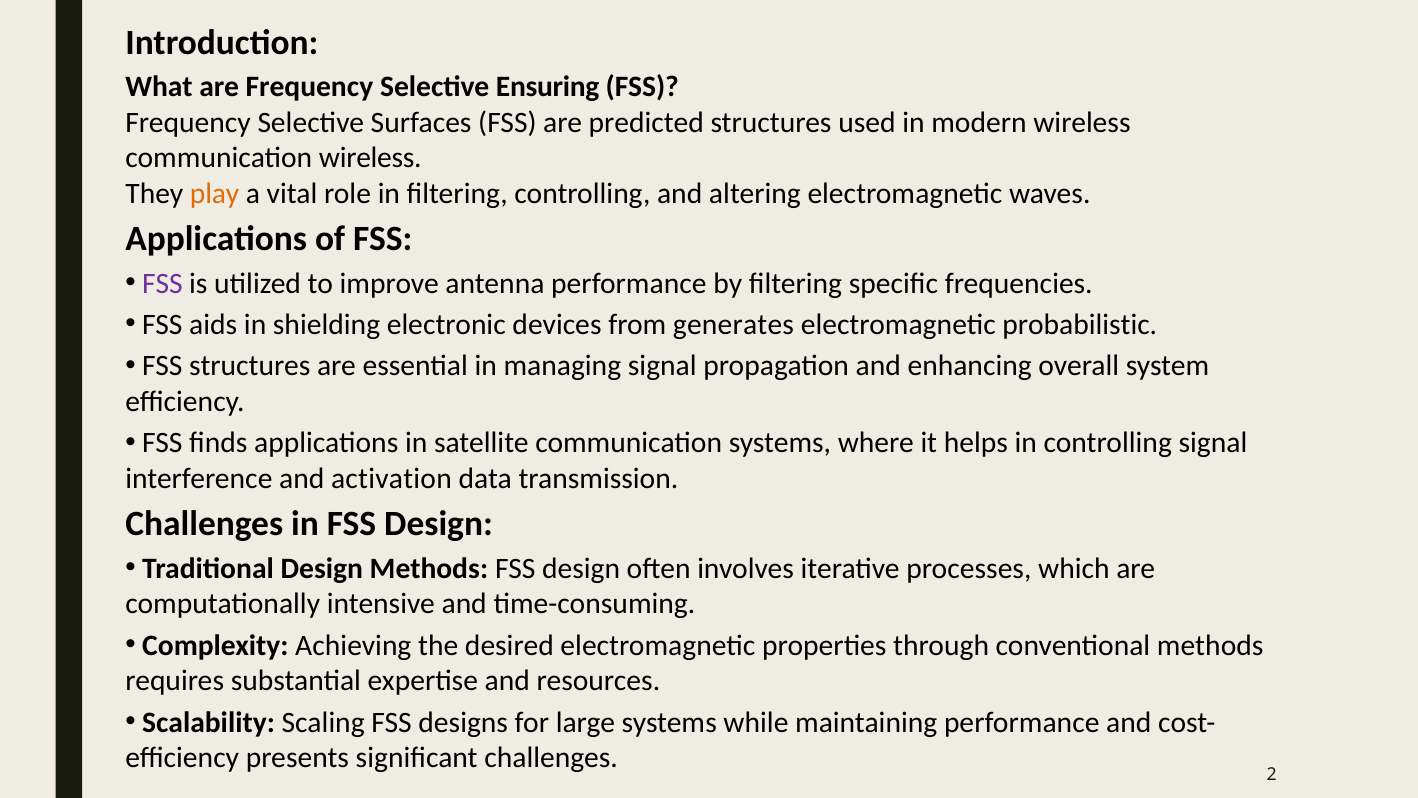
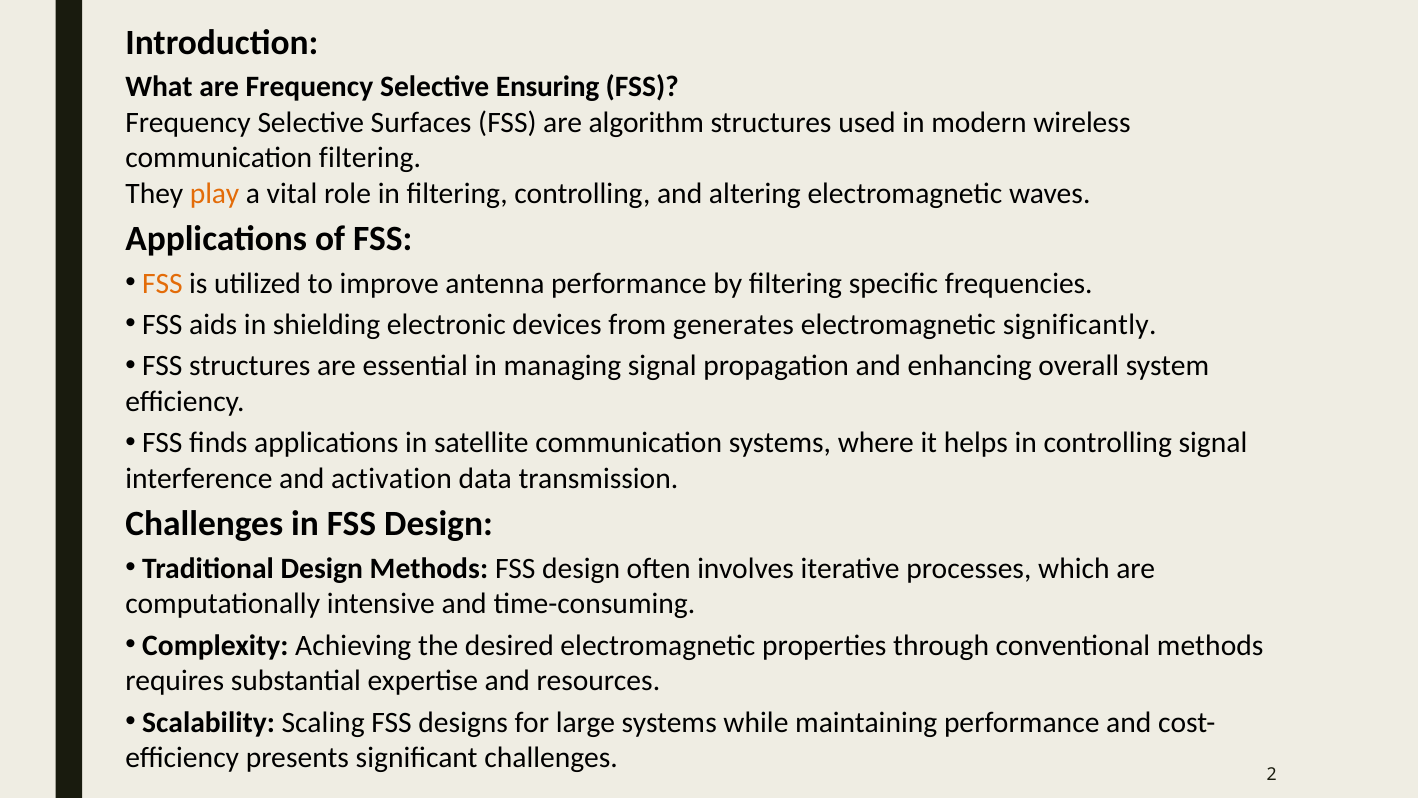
predicted: predicted -> algorithm
communication wireless: wireless -> filtering
FSS at (162, 283) colour: purple -> orange
probabilistic: probabilistic -> significantly
